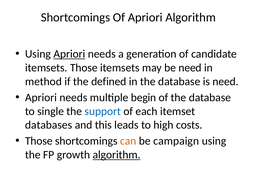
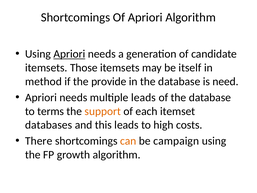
be need: need -> itself
defined: defined -> provide
multiple begin: begin -> leads
single: single -> terms
support colour: blue -> orange
Those at (39, 141): Those -> There
algorithm at (117, 155) underline: present -> none
